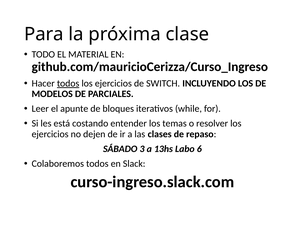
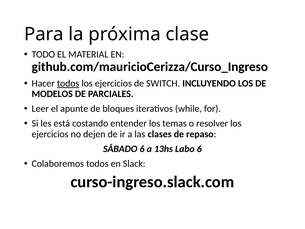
SÁBADO 3: 3 -> 6
